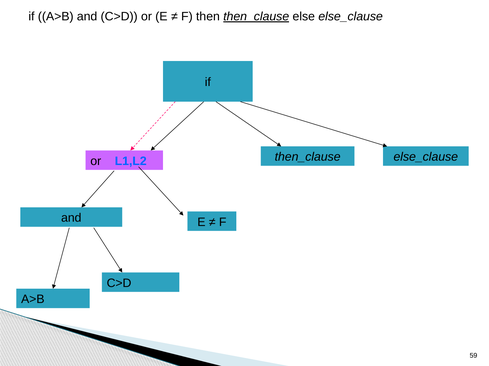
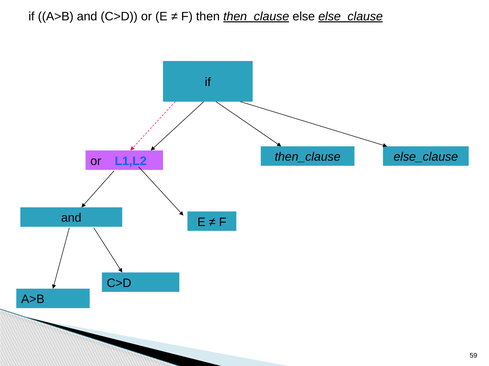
else_clause at (351, 17) underline: none -> present
